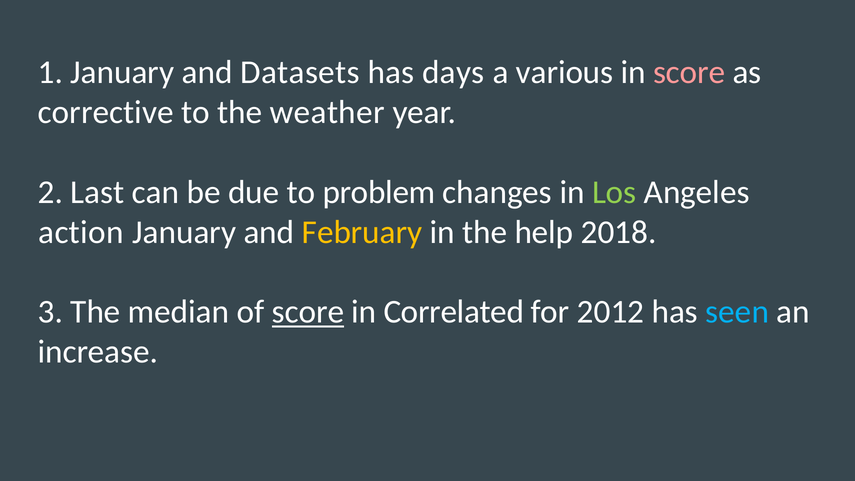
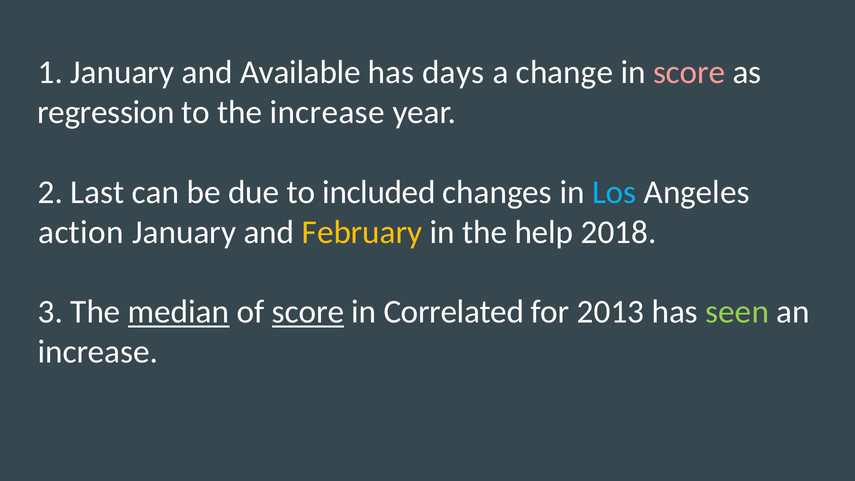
Datasets: Datasets -> Available
various: various -> change
corrective: corrective -> regression
the weather: weather -> increase
problem: problem -> included
Los colour: light green -> light blue
median underline: none -> present
2012: 2012 -> 2013
seen colour: light blue -> light green
